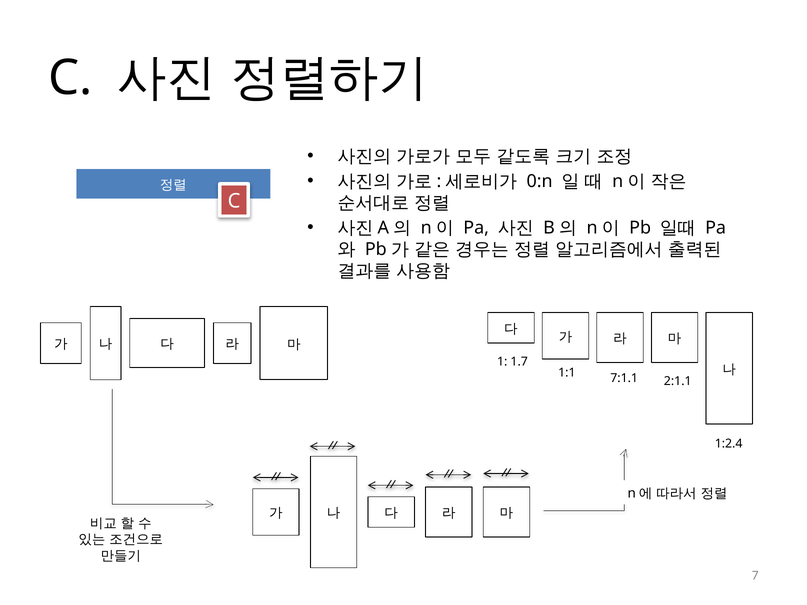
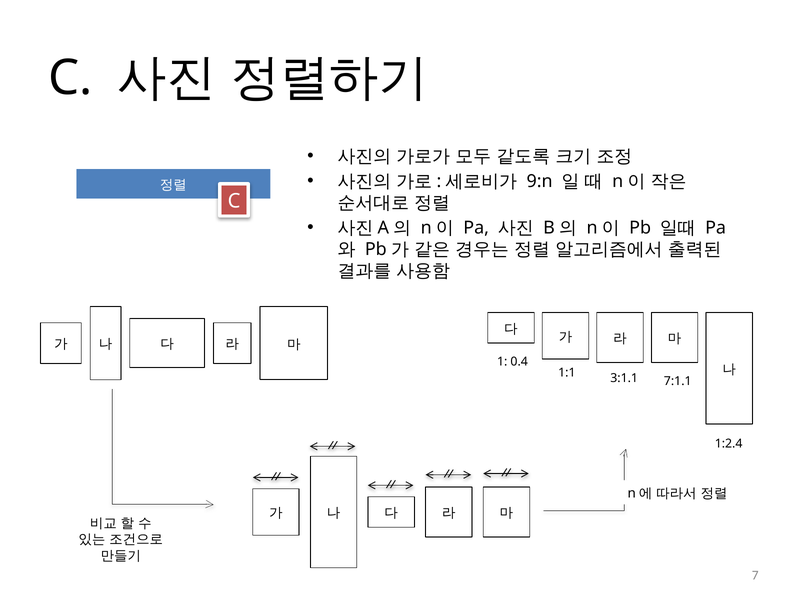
0:n: 0:n -> 9:n
1.7: 1.7 -> 0.4
7:1.1: 7:1.1 -> 3:1.1
2:1.1: 2:1.1 -> 7:1.1
